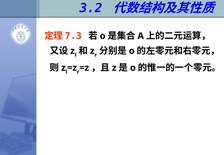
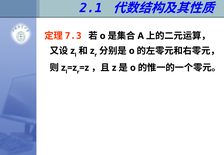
3.2: 3.2 -> 2.1
